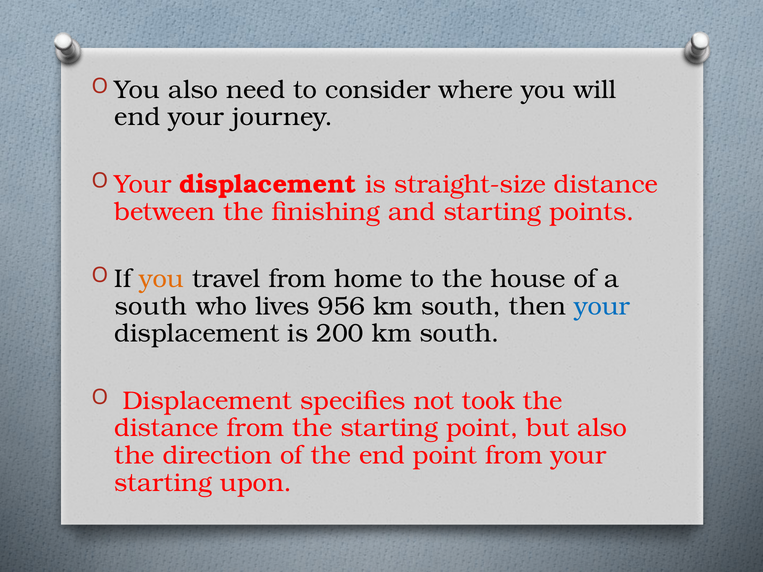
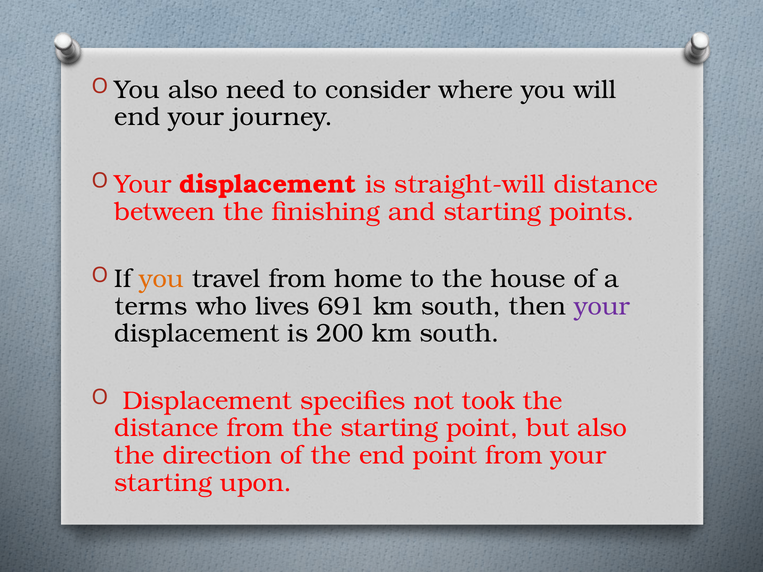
straight-size: straight-size -> straight-will
south at (151, 306): south -> terms
956: 956 -> 691
your at (602, 306) colour: blue -> purple
